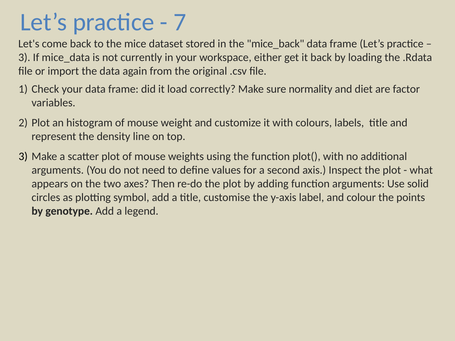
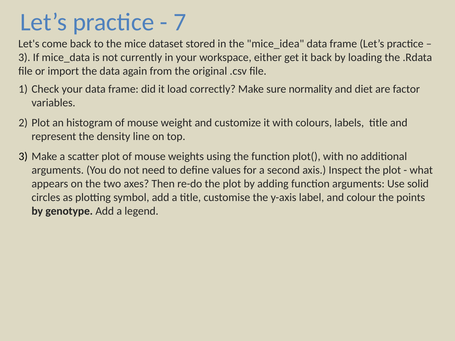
mice_back: mice_back -> mice_idea
